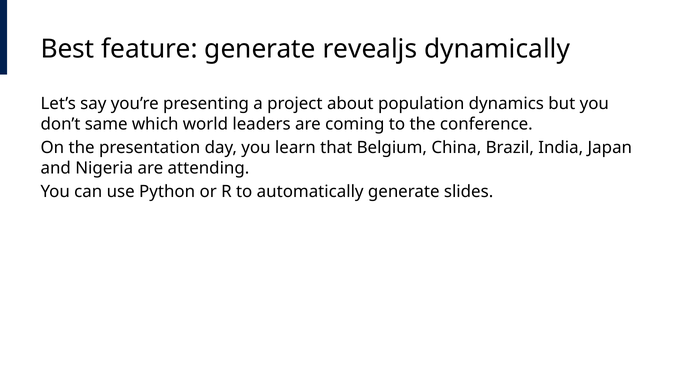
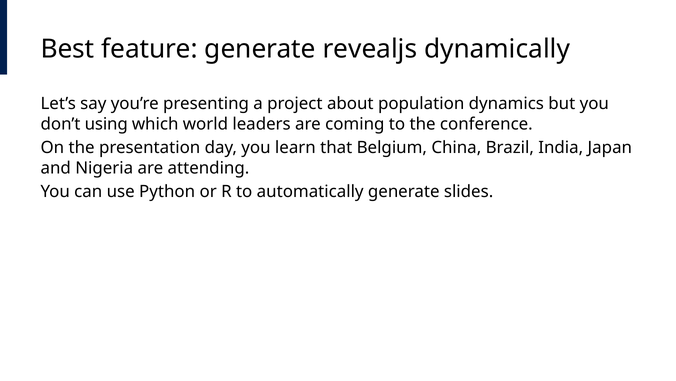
same: same -> using
